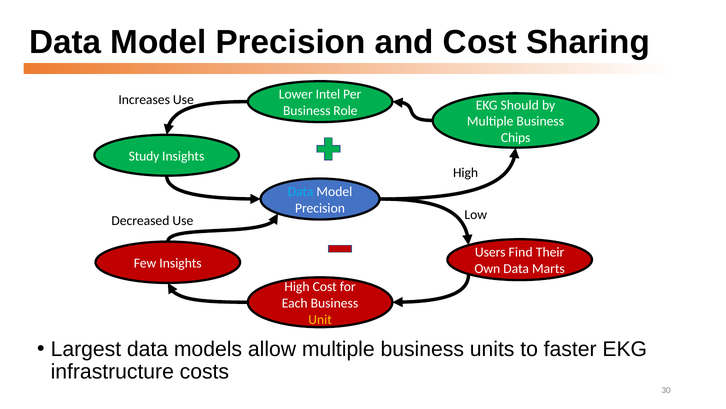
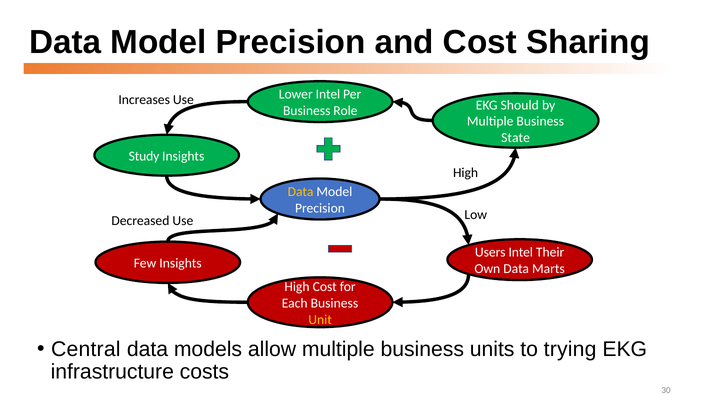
Chips: Chips -> State
Data at (301, 191) colour: light blue -> yellow
Users Find: Find -> Intel
Largest: Largest -> Central
faster: faster -> trying
